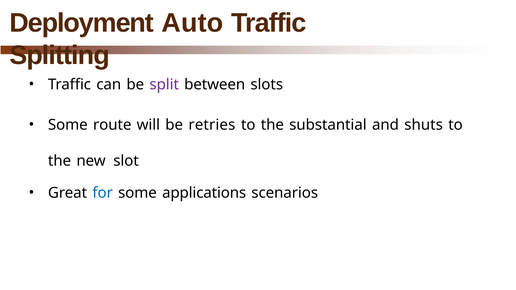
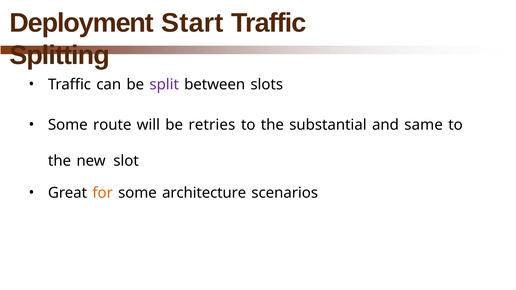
Auto: Auto -> Start
shuts: shuts -> same
for colour: blue -> orange
applications: applications -> architecture
